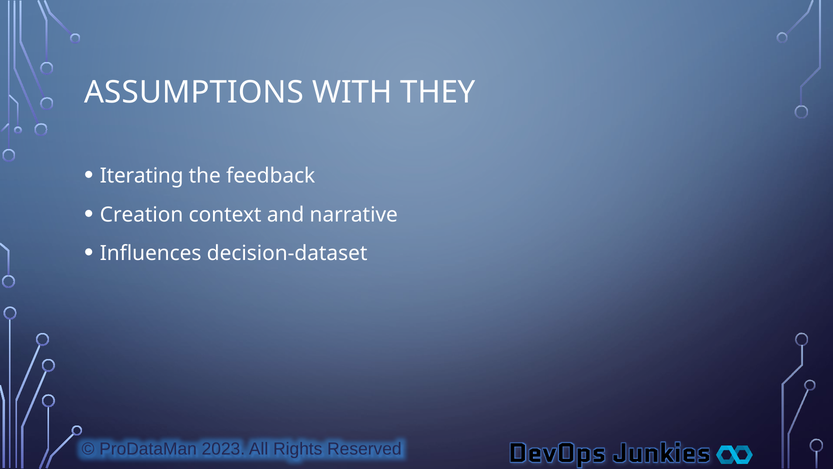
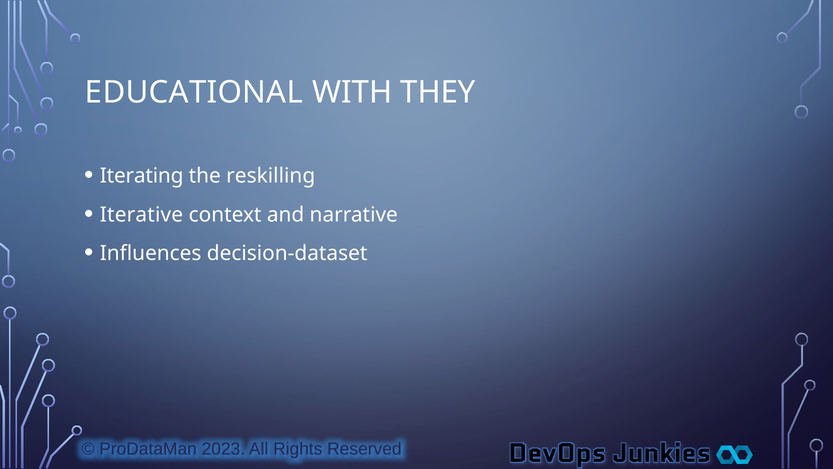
ASSUMPTIONS: ASSUMPTIONS -> EDUCATIONAL
feedback: feedback -> reskilling
Creation: Creation -> Iterative
